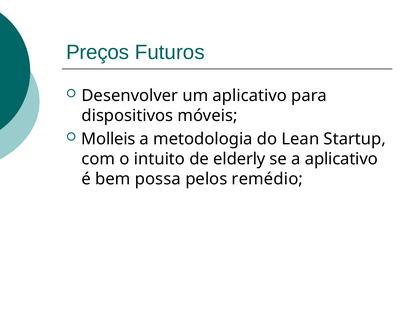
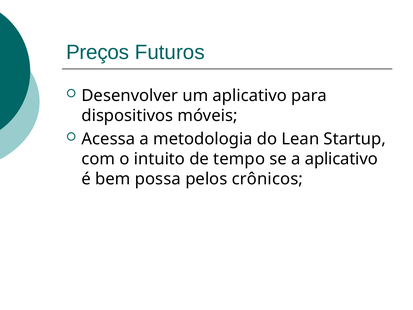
Molleis: Molleis -> Acessa
elderly: elderly -> tempo
remédio: remédio -> crônicos
